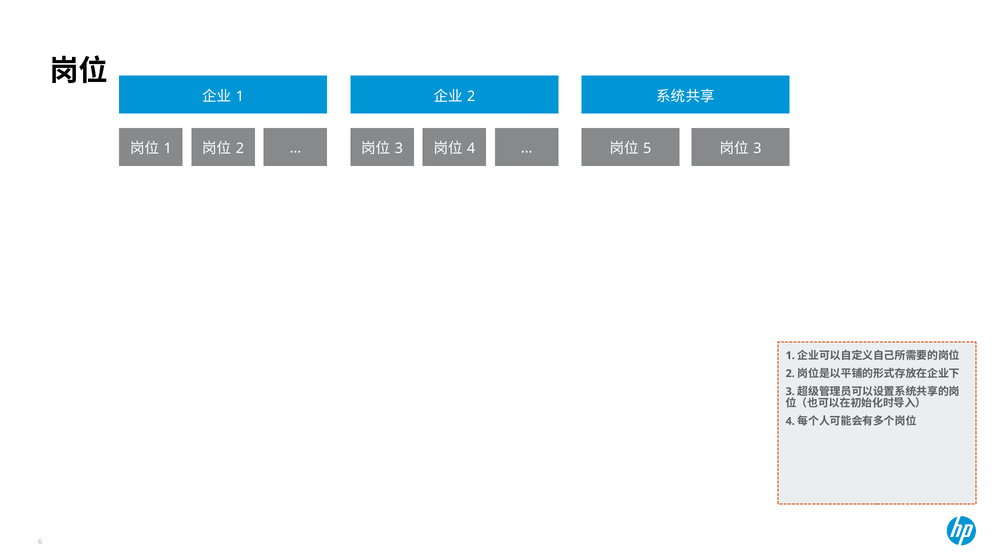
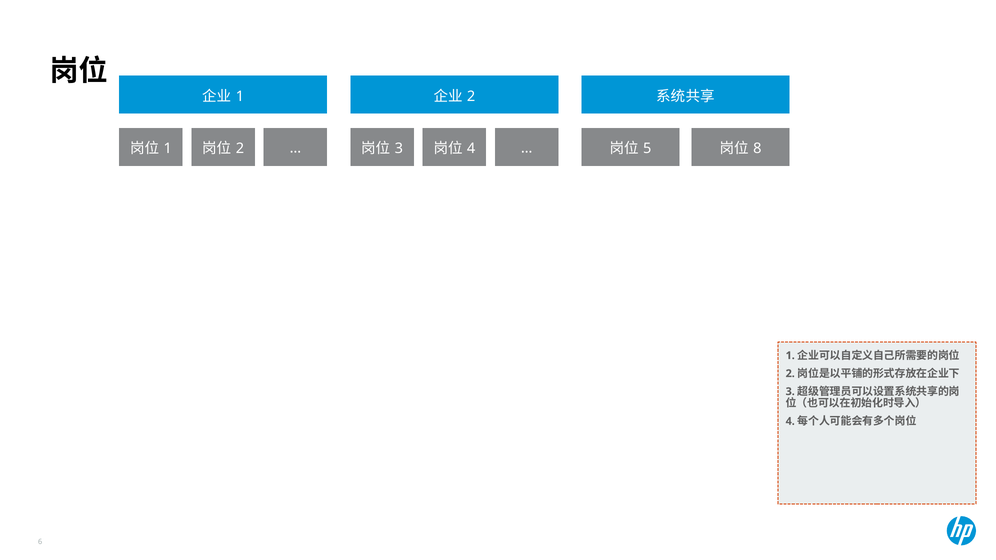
3 at (757, 149): 3 -> 8
